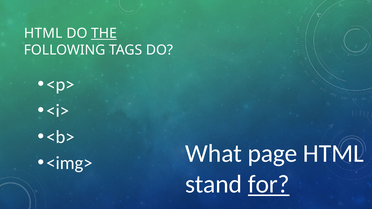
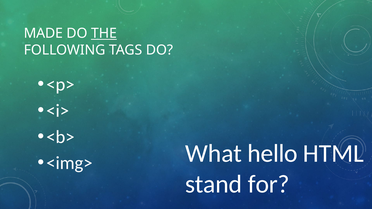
HTML at (43, 33): HTML -> MADE
page: page -> hello
for underline: present -> none
